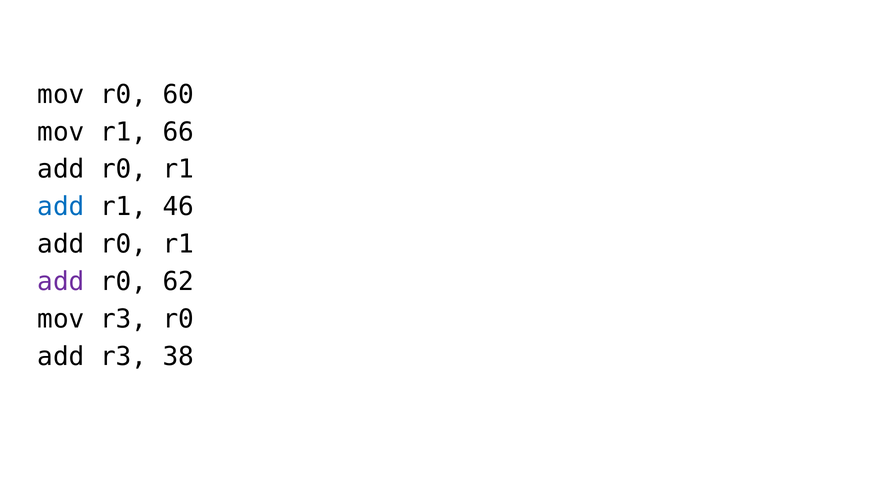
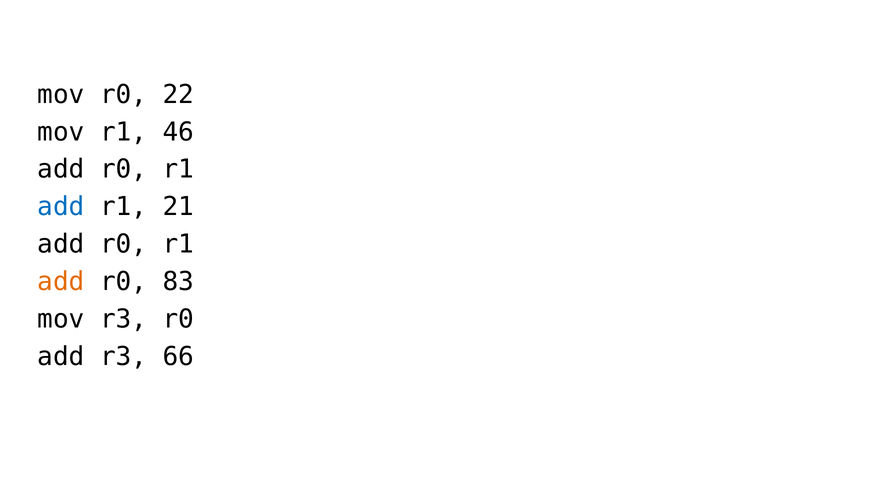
60: 60 -> 22
66: 66 -> 46
46: 46 -> 21
add at (61, 282) colour: purple -> orange
62: 62 -> 83
38: 38 -> 66
